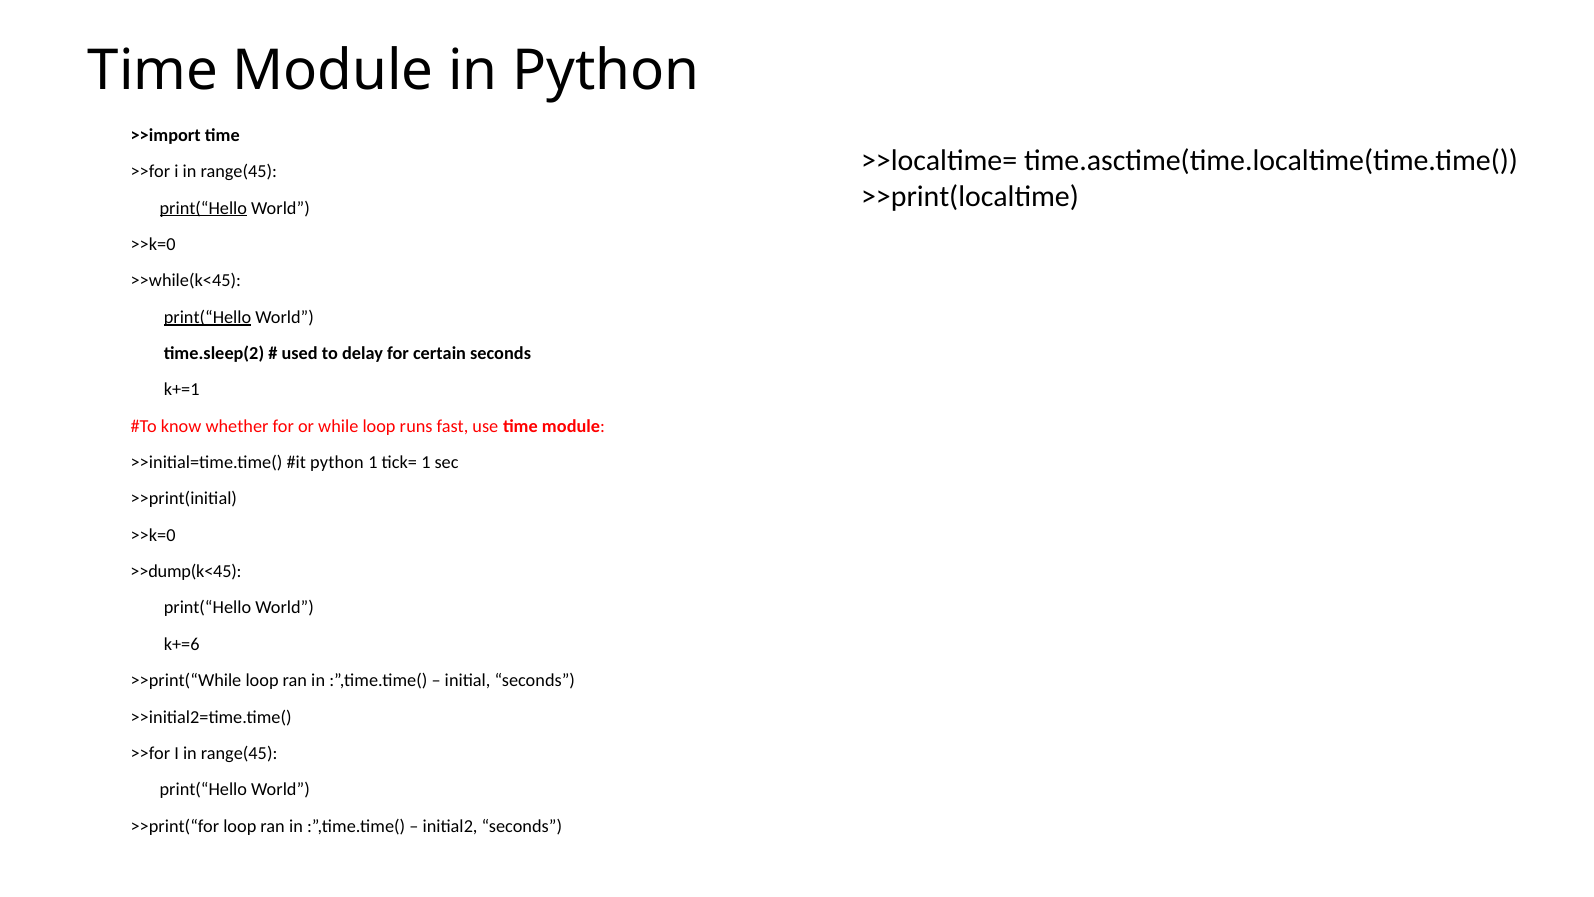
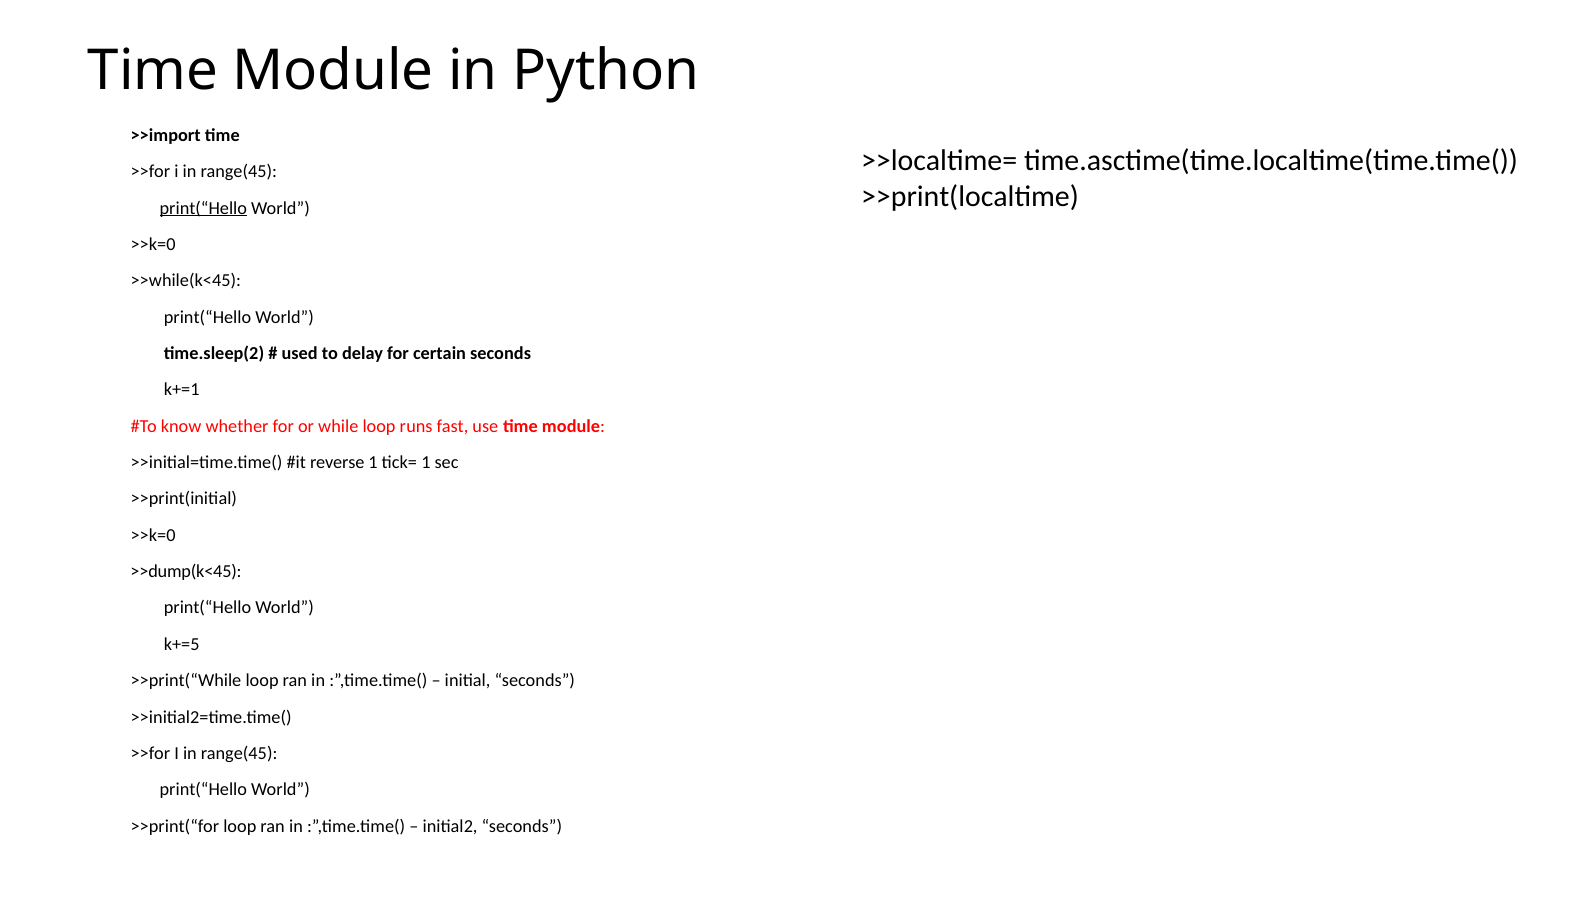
print(“Hello at (208, 317) underline: present -> none
python at (337, 462): python -> reverse
k+=6: k+=6 -> k+=5
